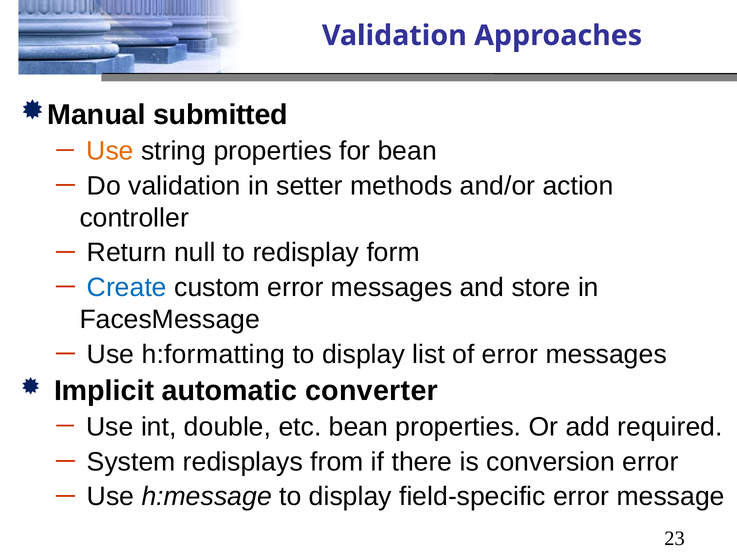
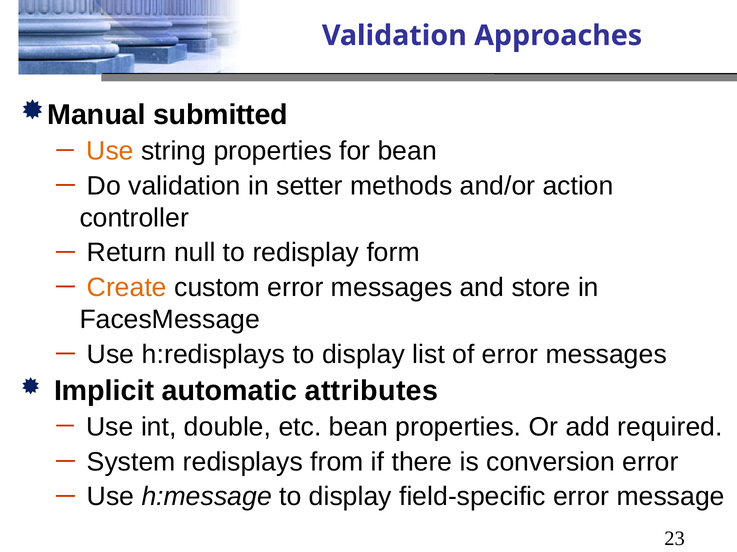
Create colour: blue -> orange
h:formatting: h:formatting -> h:redisplays
converter: converter -> attributes
